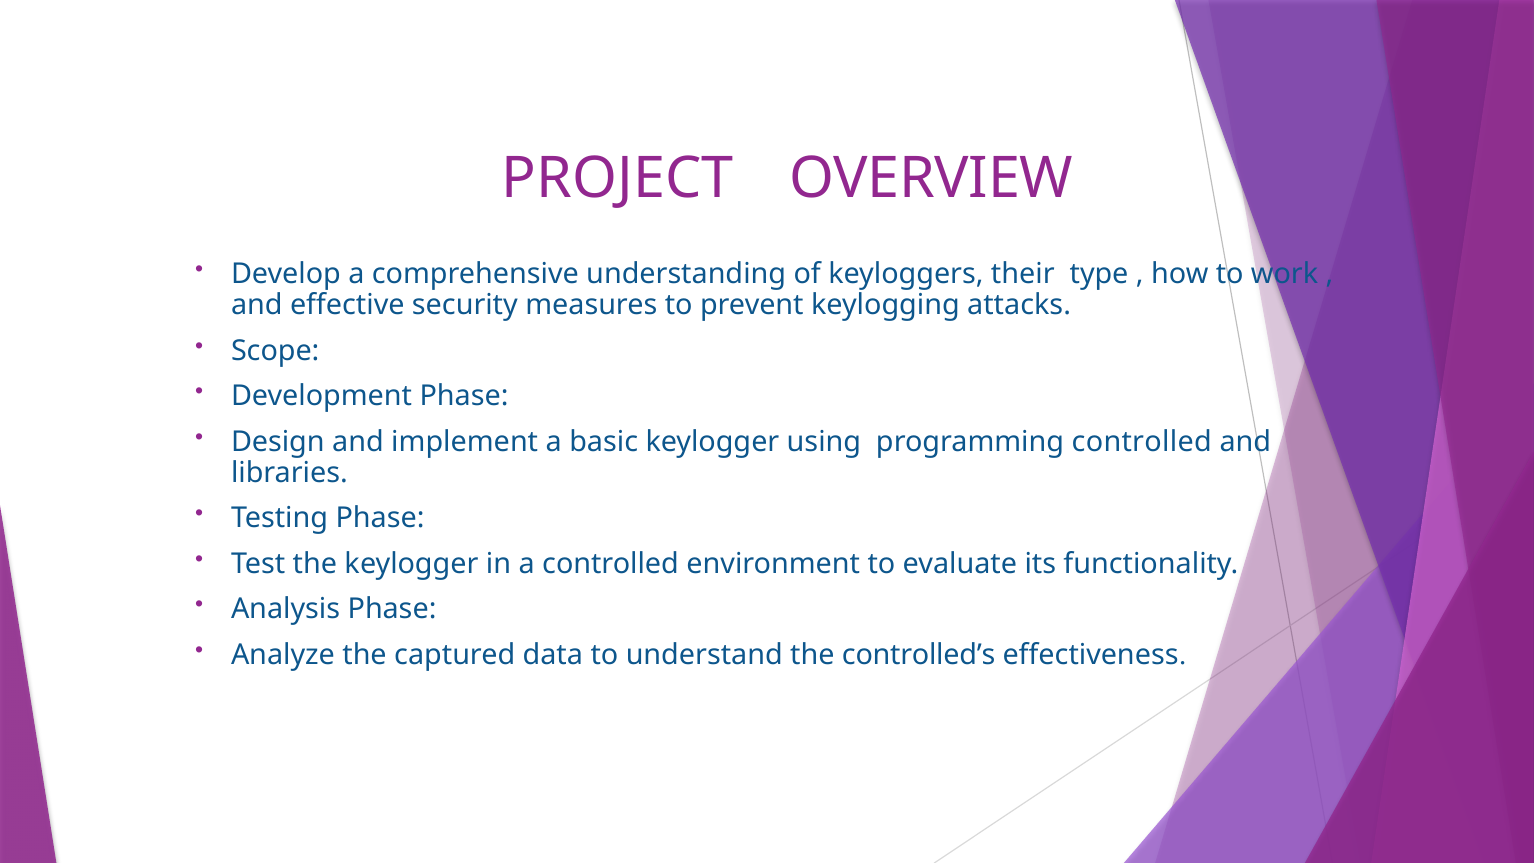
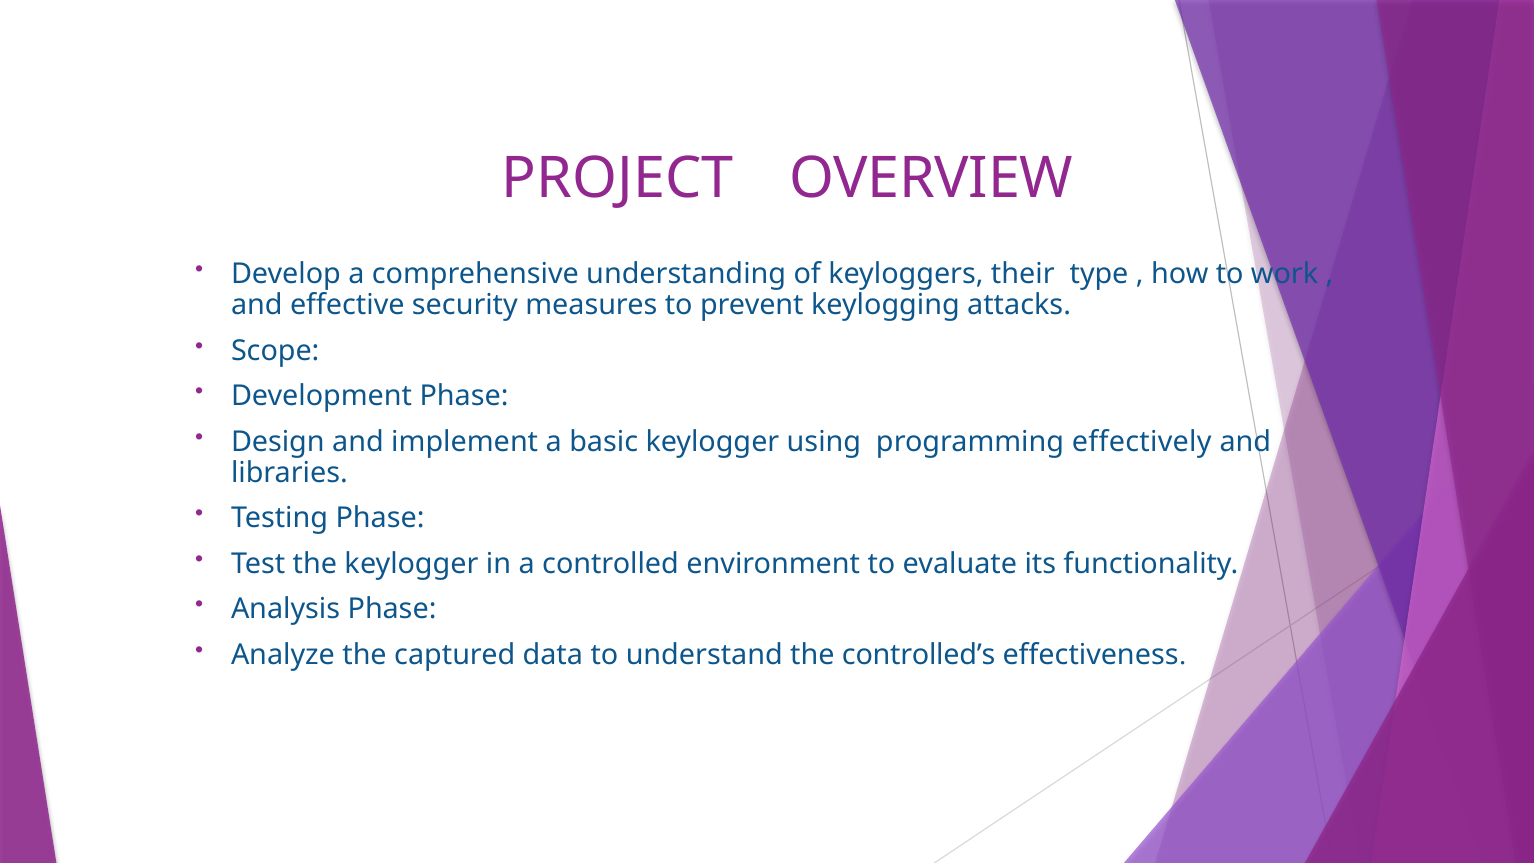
programming controlled: controlled -> effectively
